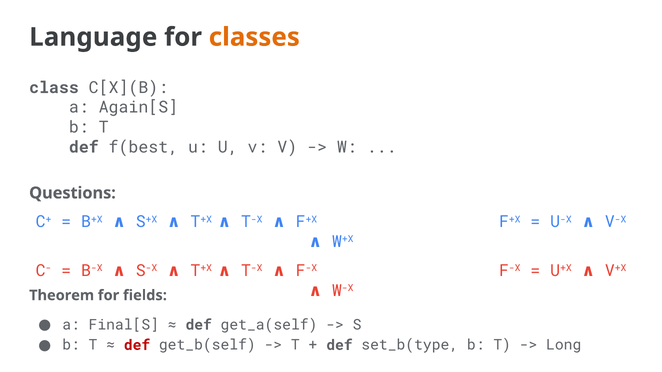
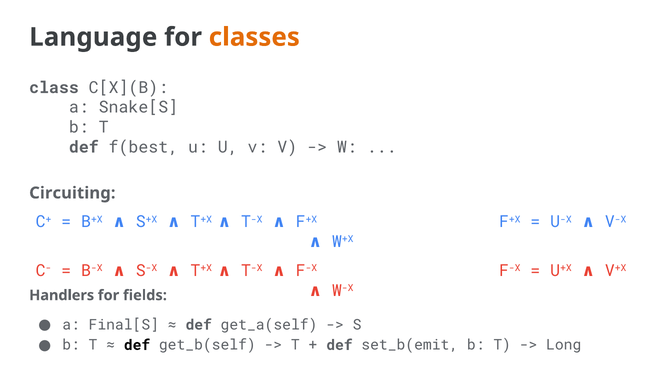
Again[S: Again[S -> Snake[S
Questions: Questions -> Circuiting
Theorem: Theorem -> Handlers
def at (137, 345) colour: red -> black
set_b(type: set_b(type -> set_b(emit
